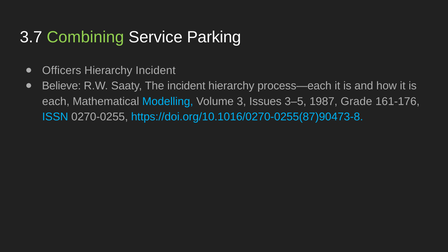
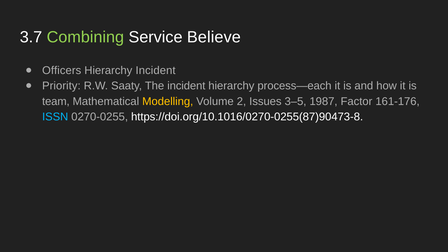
Parking: Parking -> Believe
Believe: Believe -> Priority
each: each -> team
Modelling colour: light blue -> yellow
3: 3 -> 2
Grade: Grade -> Factor
https://doi.org/10.1016/0270-0255(87)90473-8 colour: light blue -> white
